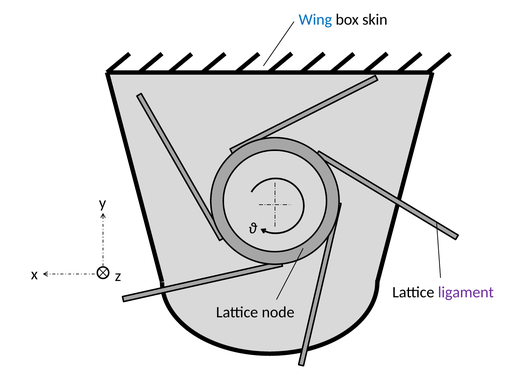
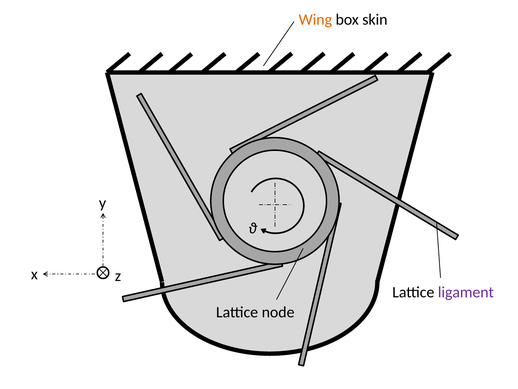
Wing colour: blue -> orange
